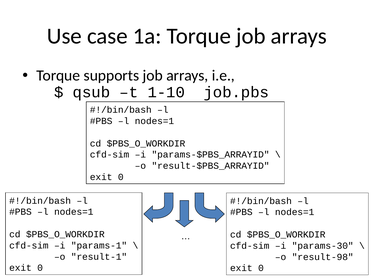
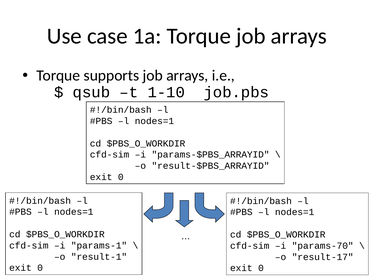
params-30: params-30 -> params-70
result-98: result-98 -> result-17
